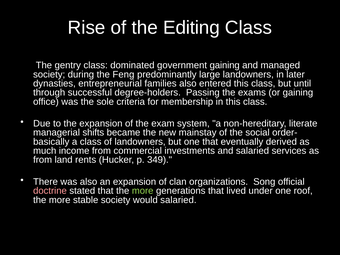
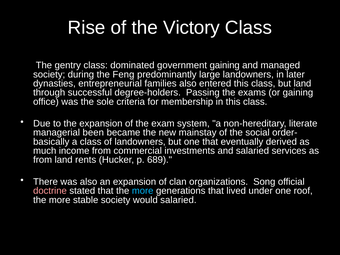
Editing: Editing -> Victory
but until: until -> land
shifts: shifts -> been
349: 349 -> 689
more at (143, 191) colour: light green -> light blue
